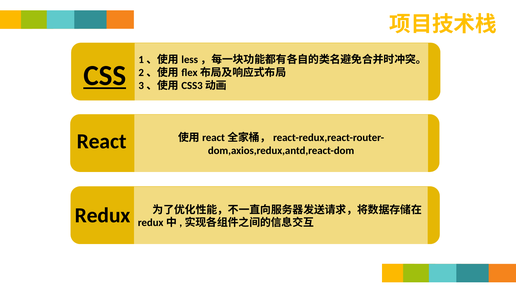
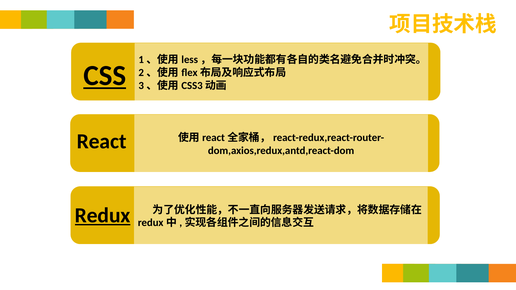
Redux underline: none -> present
